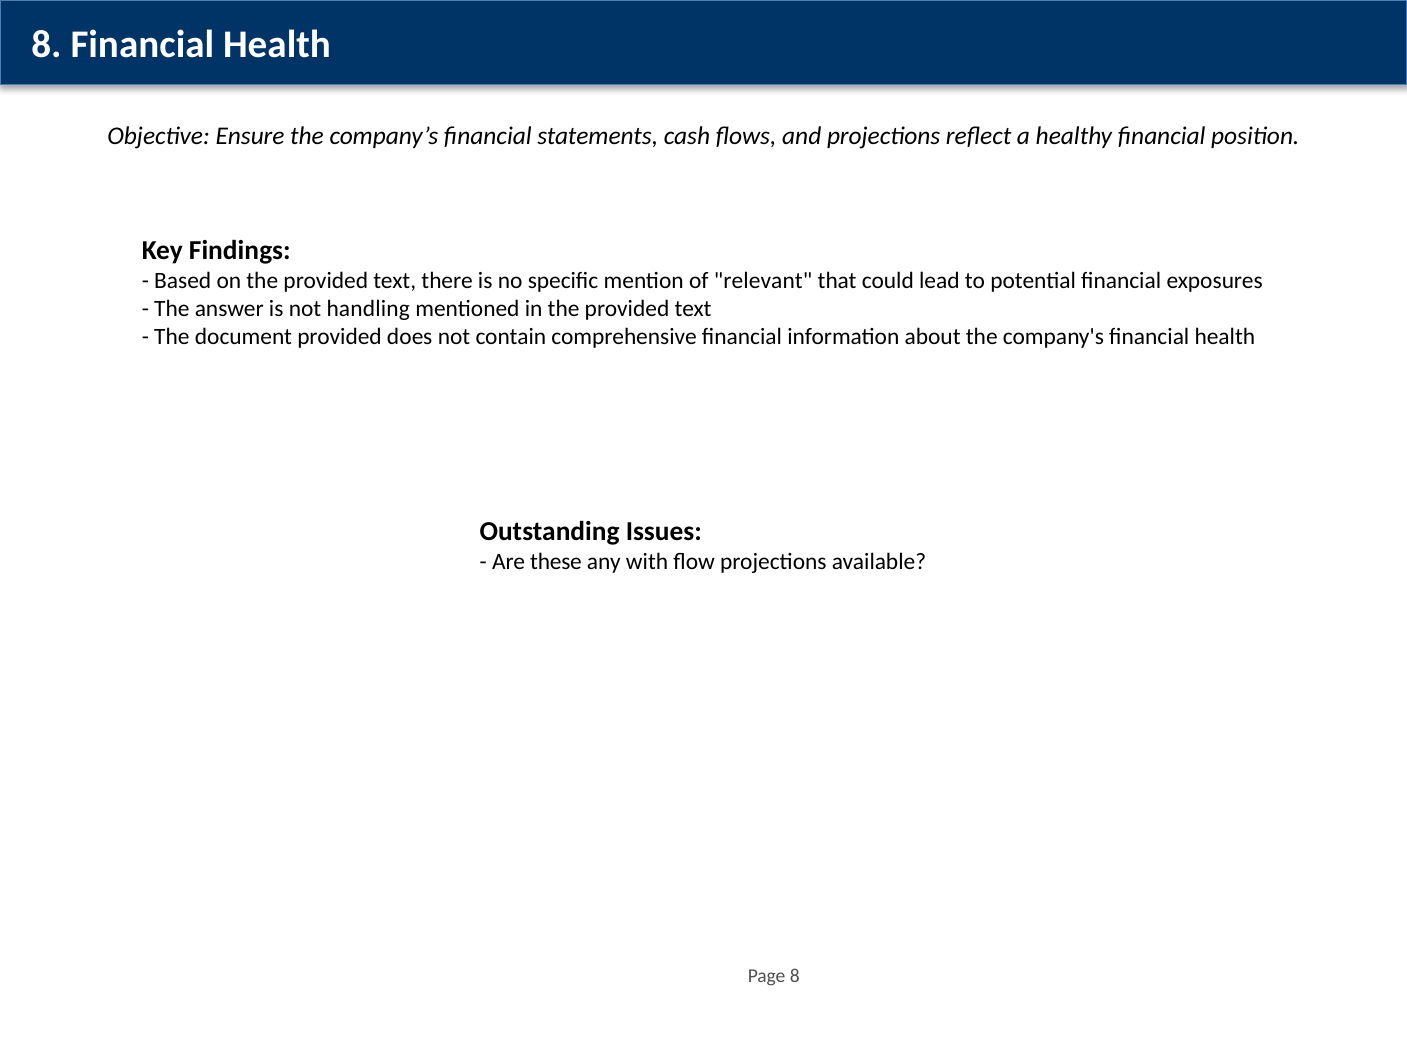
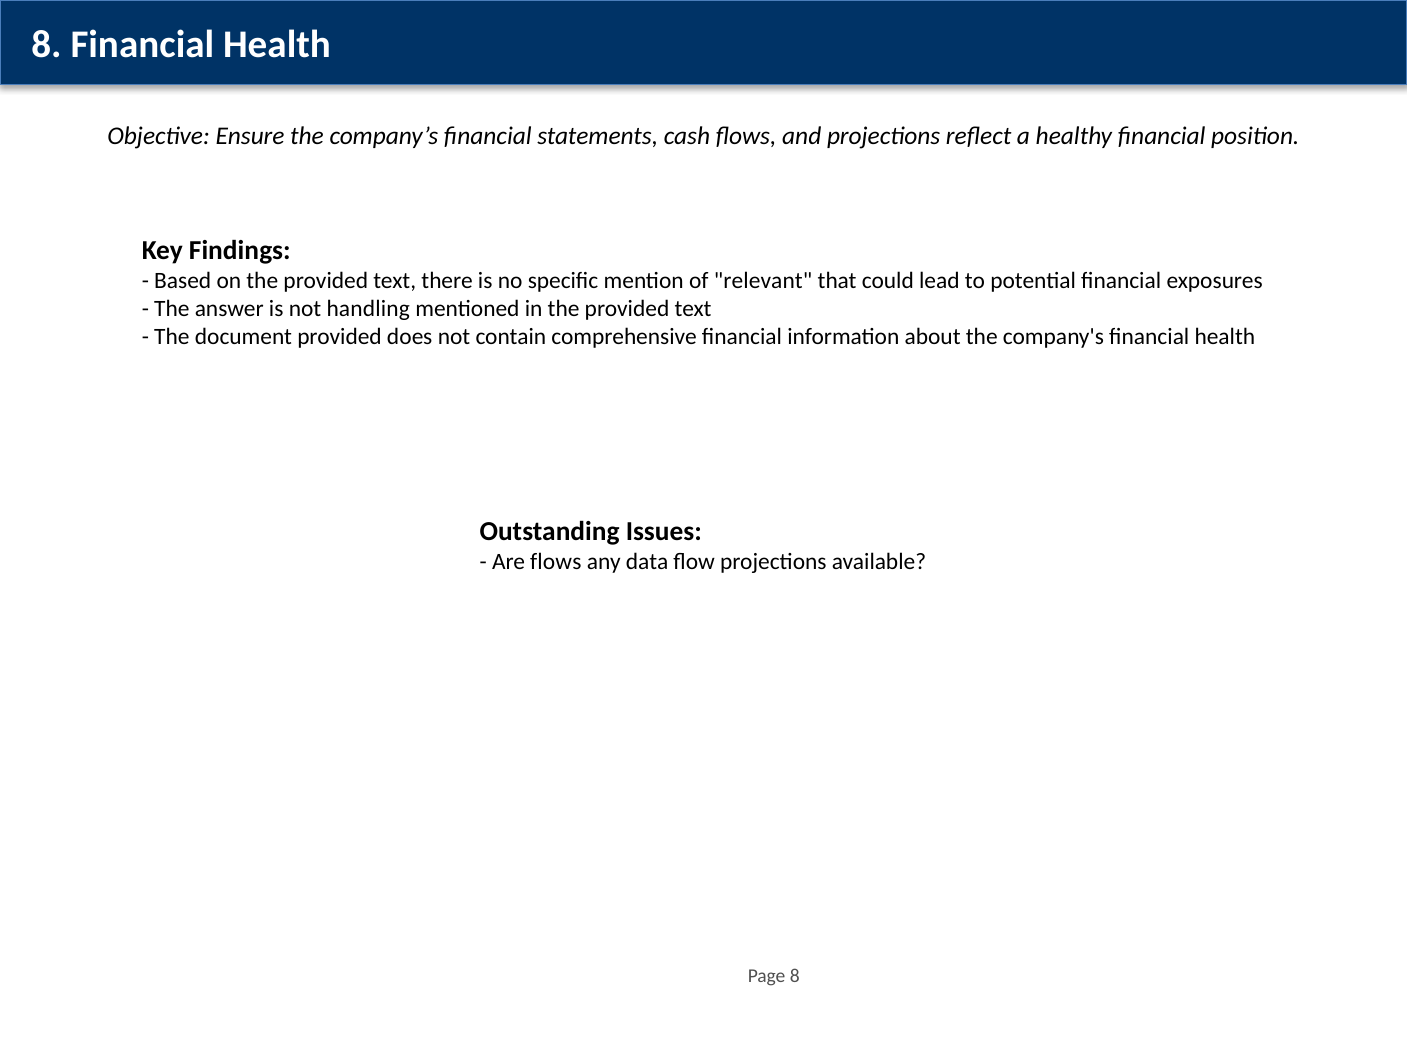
Are these: these -> flows
with: with -> data
